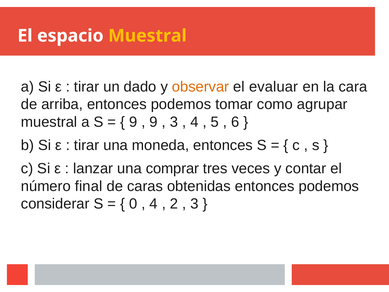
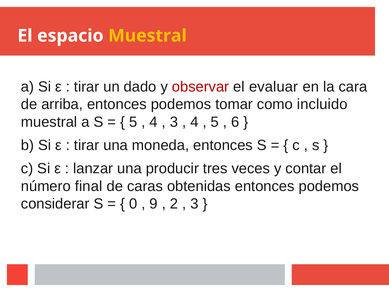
observar colour: orange -> red
agrupar: agrupar -> incluido
9 at (133, 122): 9 -> 5
9 at (154, 122): 9 -> 4
comprar: comprar -> producir
4 at (154, 204): 4 -> 9
